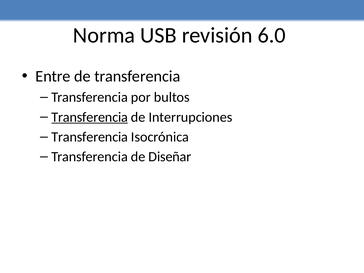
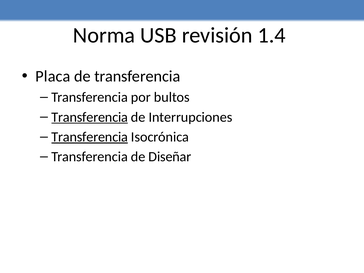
6.0: 6.0 -> 1.4
Entre: Entre -> Placa
Transferencia at (90, 137) underline: none -> present
